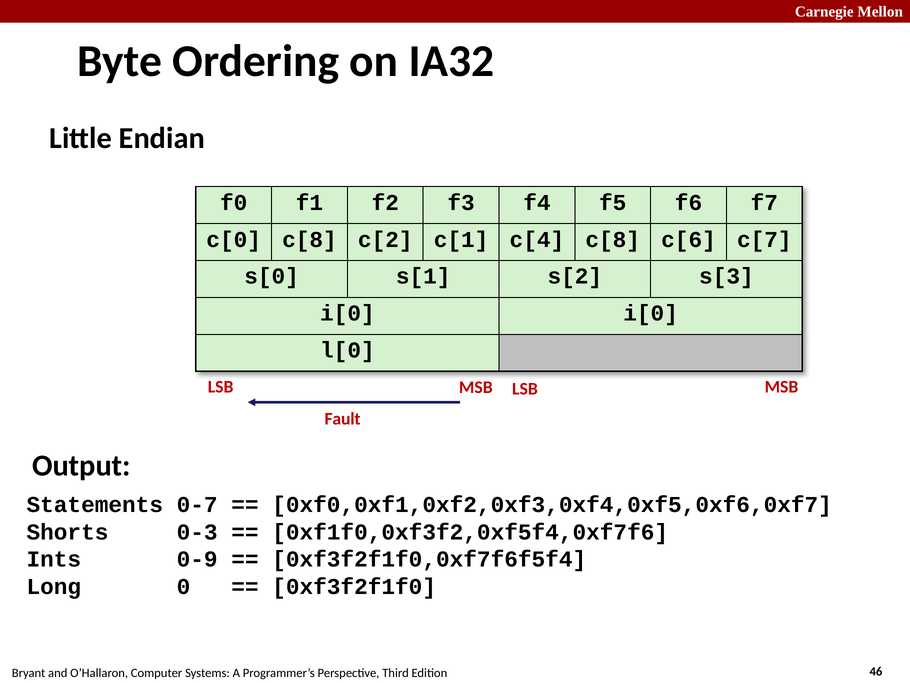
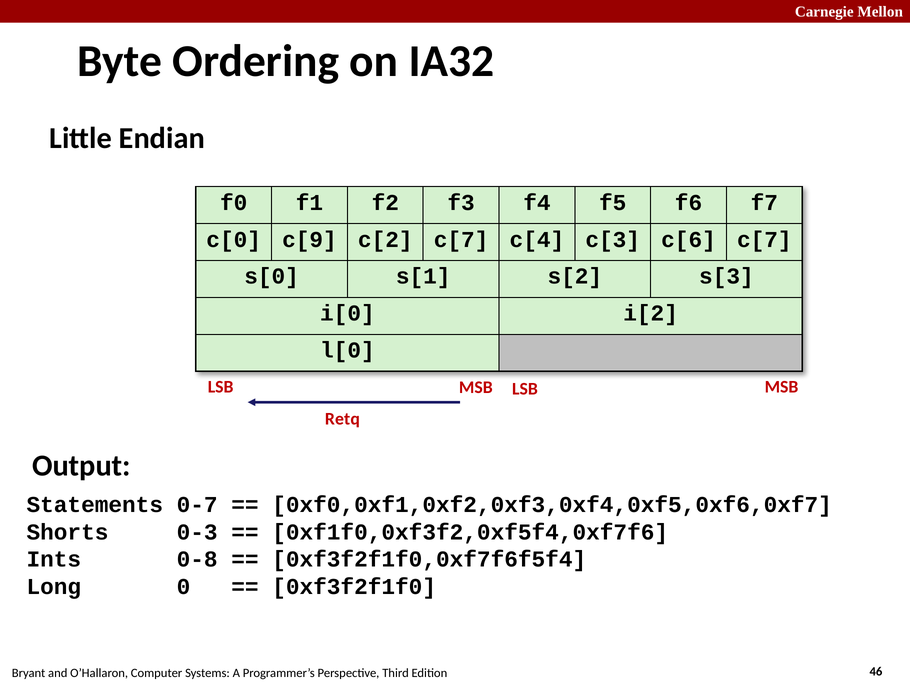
c[0 c[8: c[8 -> c[9
c[2 c[1: c[1 -> c[7
c[4 c[8: c[8 -> c[3
i[0 i[0: i[0 -> i[2
Fault: Fault -> Retq
0-9: 0-9 -> 0-8
